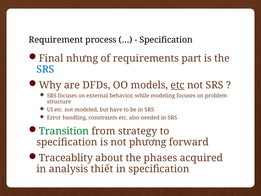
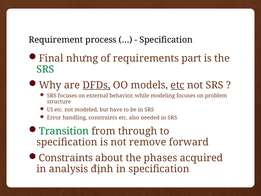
SRS at (45, 69) colour: blue -> green
DFDs underline: none -> present
strategy: strategy -> through
phương: phương -> remove
Traceablity at (66, 158): Traceablity -> Constraints
thiết: thiết -> định
